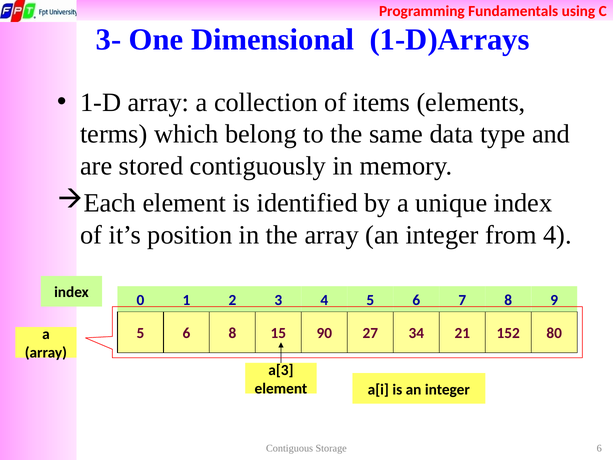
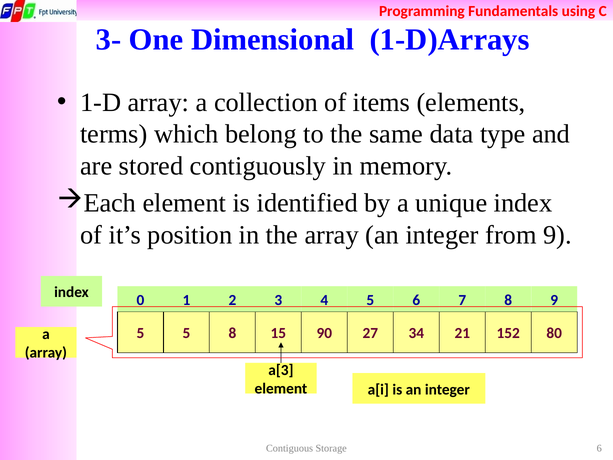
from 4: 4 -> 9
6 at (186, 333): 6 -> 5
